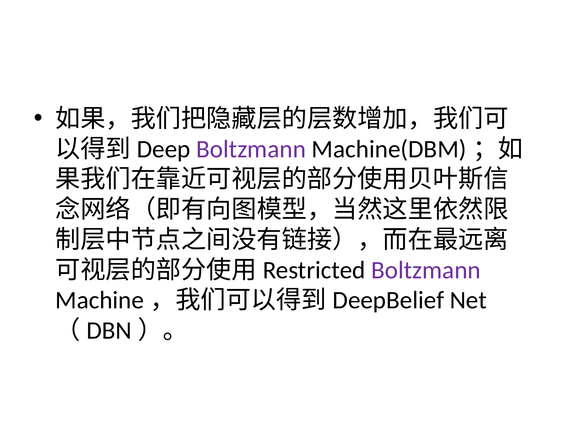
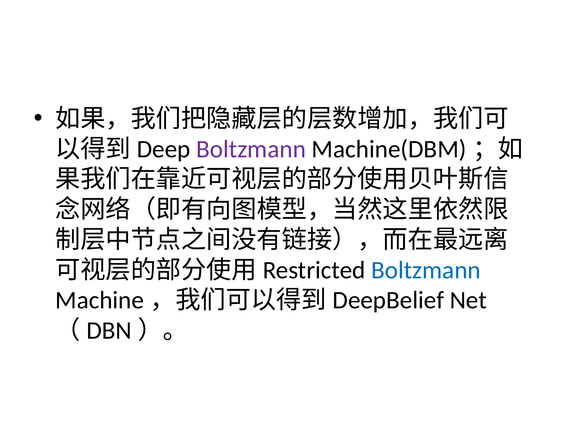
Boltzmann at (426, 270) colour: purple -> blue
